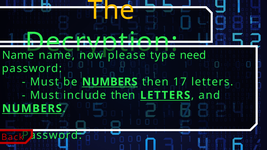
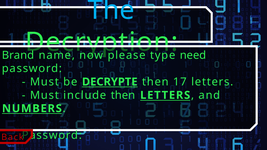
The colour: yellow -> light blue
Name at (18, 55): Name -> Brand
be NUMBERS: NUMBERS -> DECRYPTE
